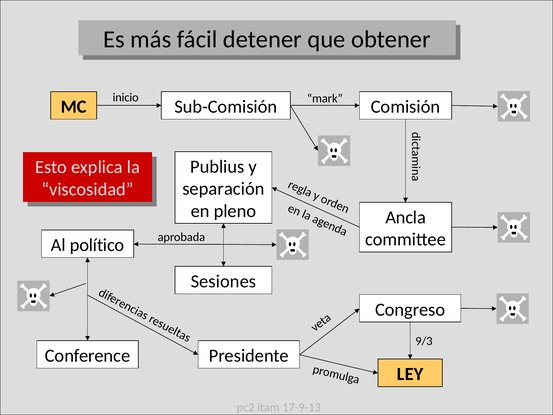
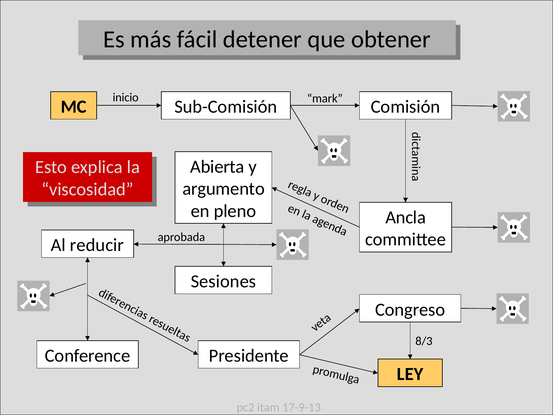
Publius: Publius -> Abierta
separación: separación -> argumento
político: político -> reducir
9/3: 9/3 -> 8/3
